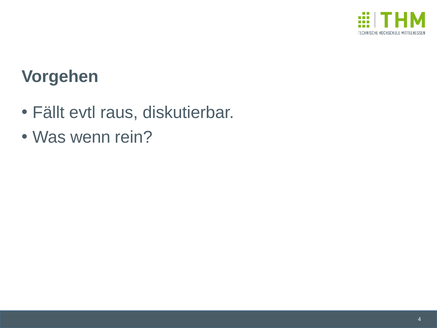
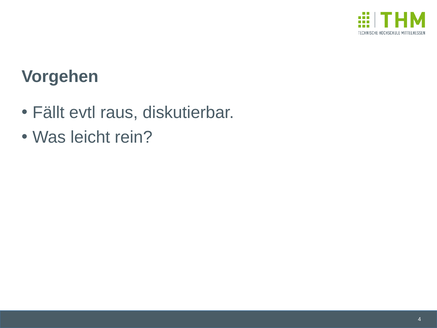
wenn: wenn -> leicht
